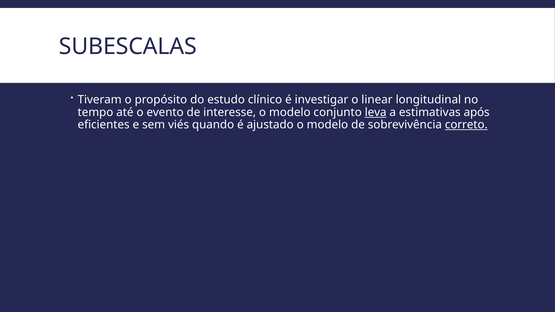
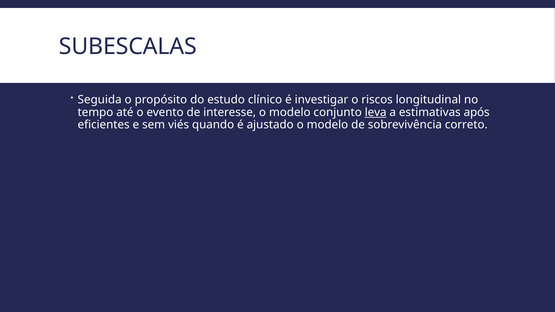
Tiveram: Tiveram -> Seguida
linear: linear -> riscos
correto underline: present -> none
